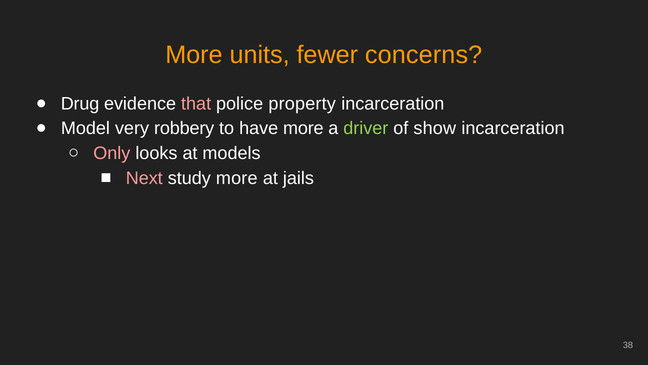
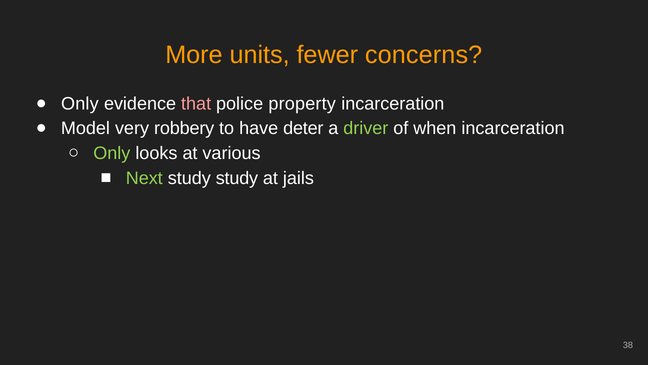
Drug at (80, 103): Drug -> Only
have more: more -> deter
show: show -> when
Only at (112, 153) colour: pink -> light green
models: models -> various
Next colour: pink -> light green
study more: more -> study
